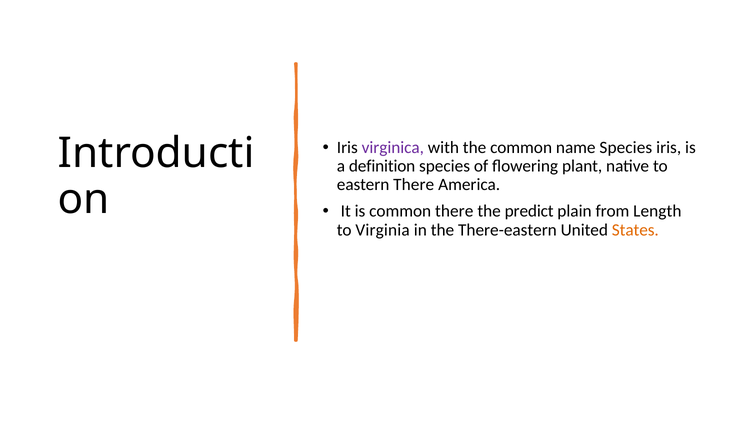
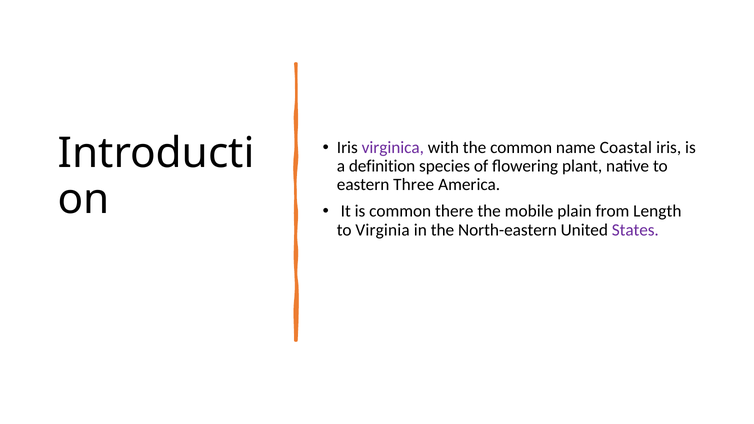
name Species: Species -> Coastal
eastern There: There -> Three
predict: predict -> mobile
There-eastern: There-eastern -> North-eastern
States colour: orange -> purple
